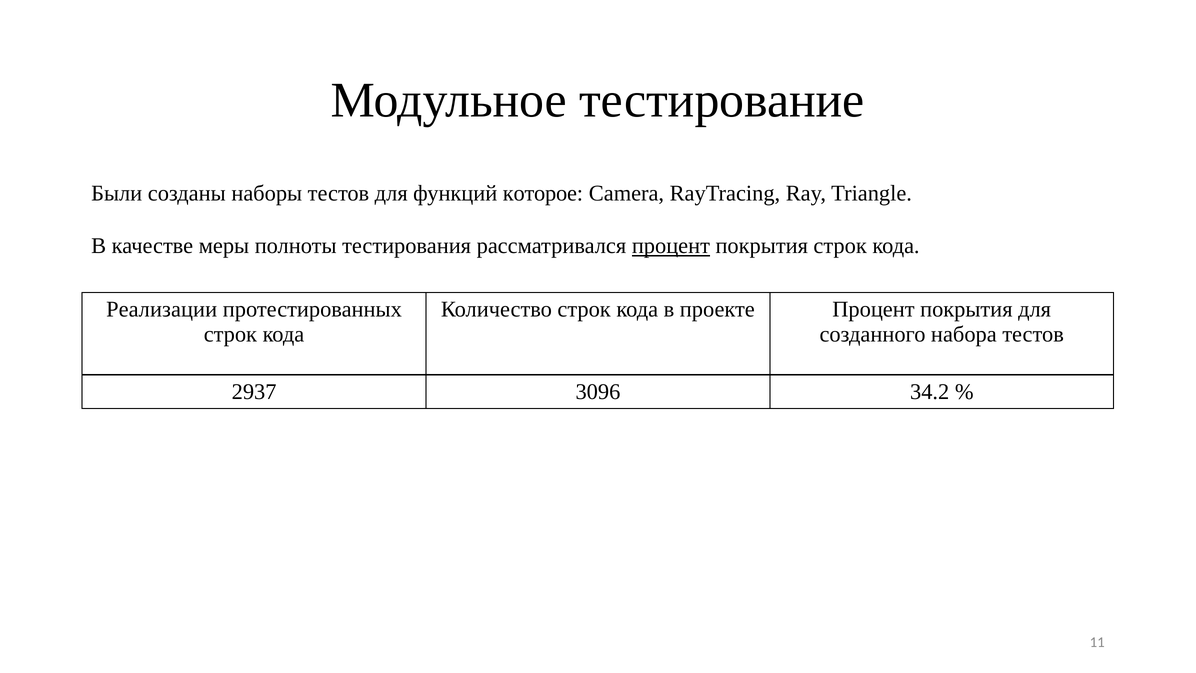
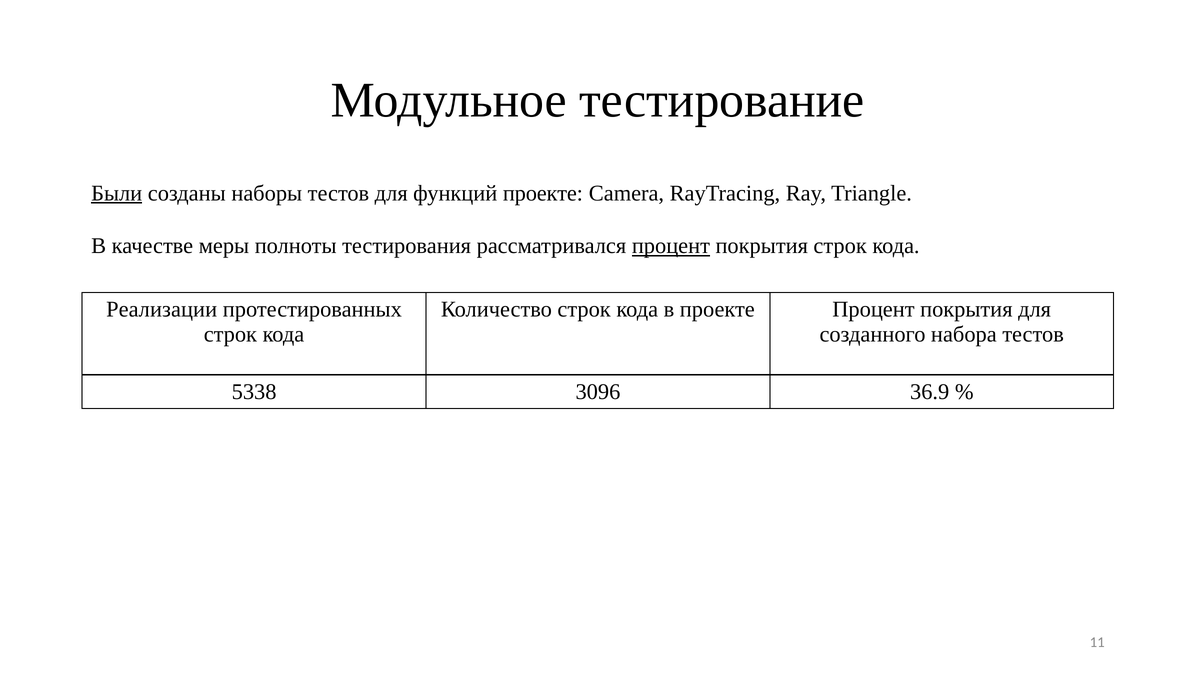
Были underline: none -> present
функций которое: которое -> проекте
2937: 2937 -> 5338
34.2: 34.2 -> 36.9
